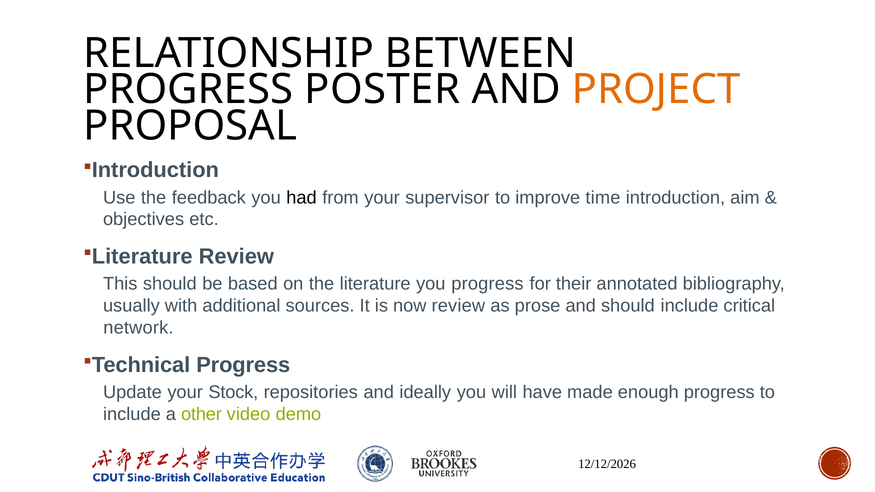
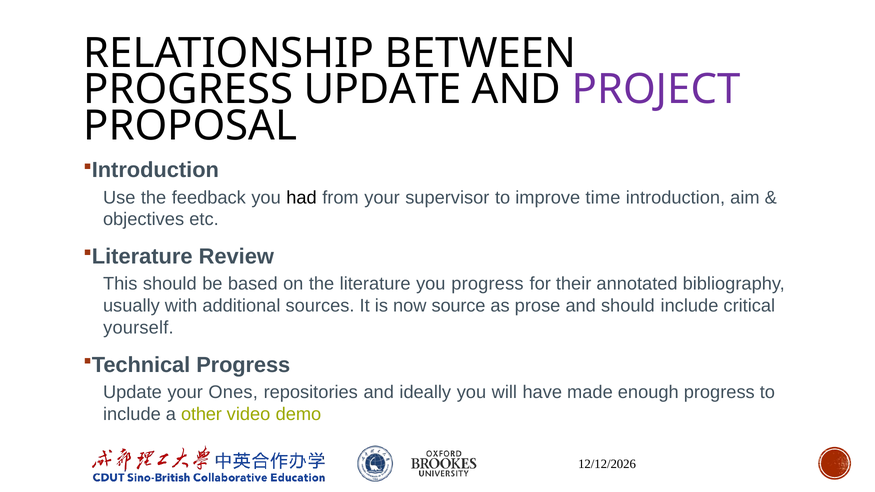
POSTER at (382, 90): POSTER -> UPDATE
PROJECT colour: orange -> purple
now review: review -> source
network: network -> yourself
Stock: Stock -> Ones
